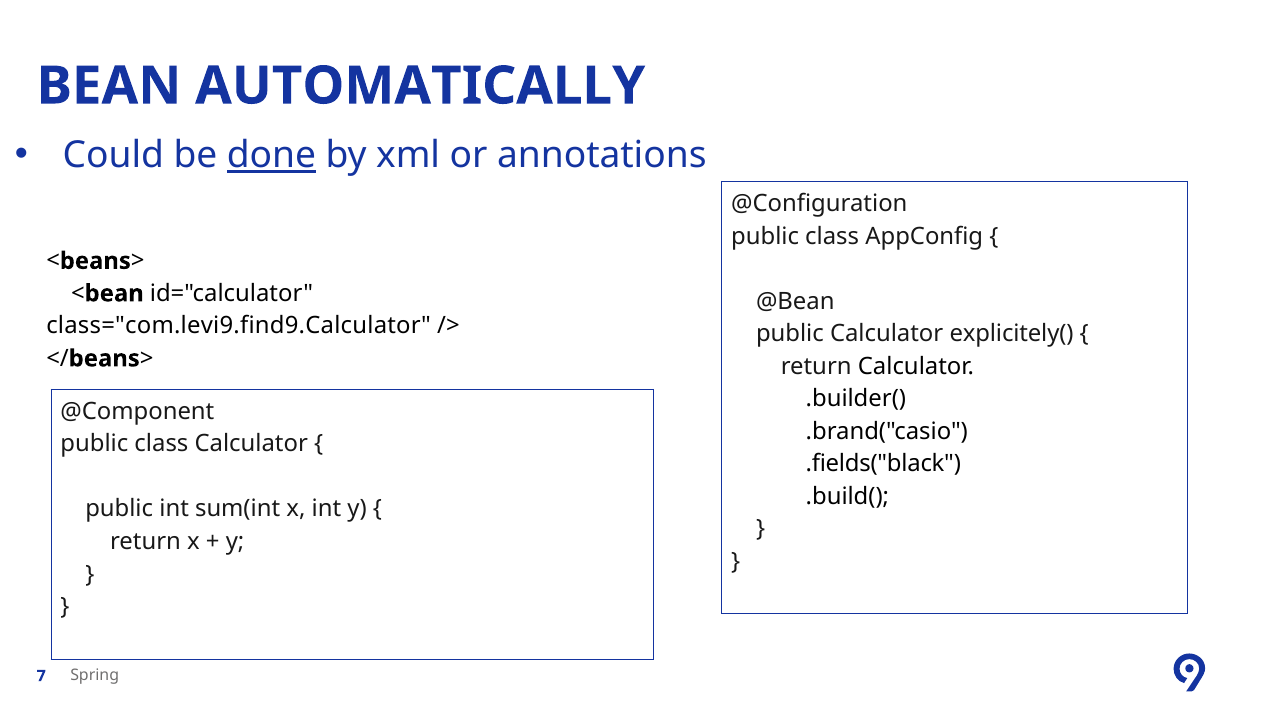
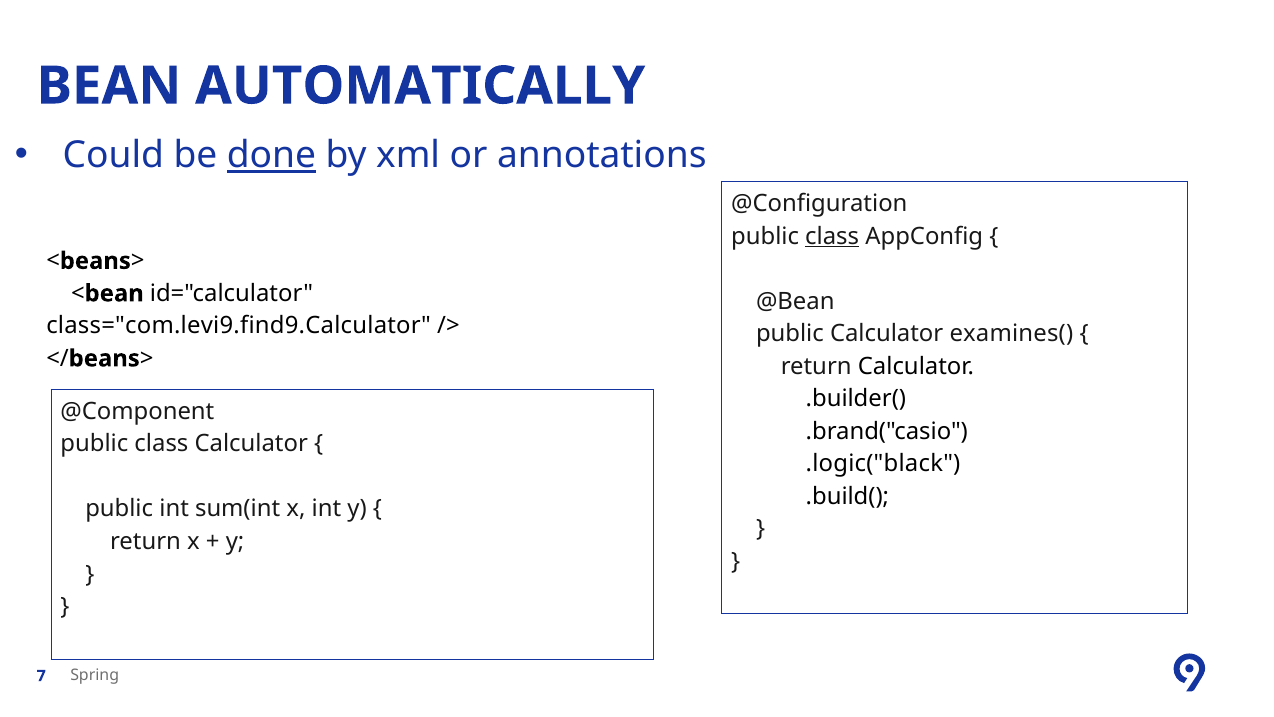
class at (832, 236) underline: none -> present
explicitely(: explicitely( -> examines(
.fields("black: .fields("black -> .logic("black
